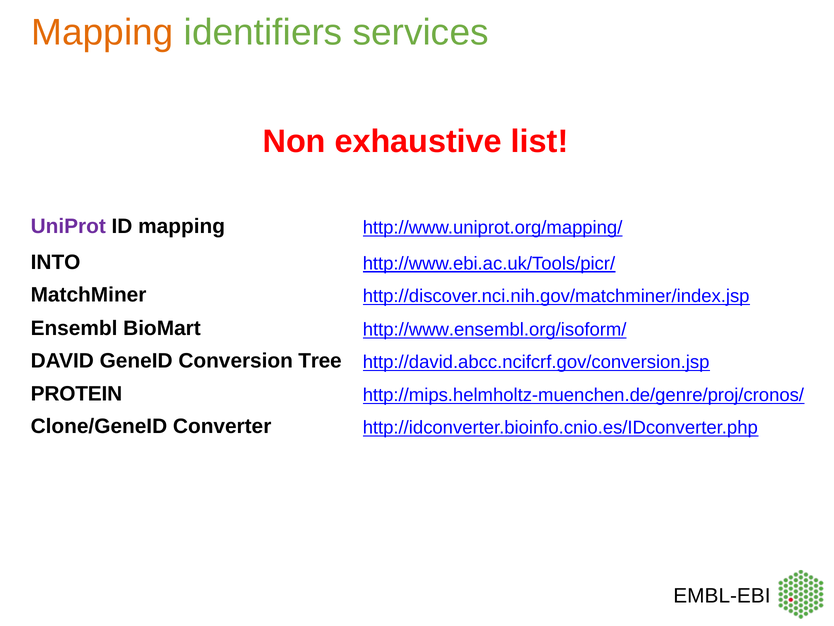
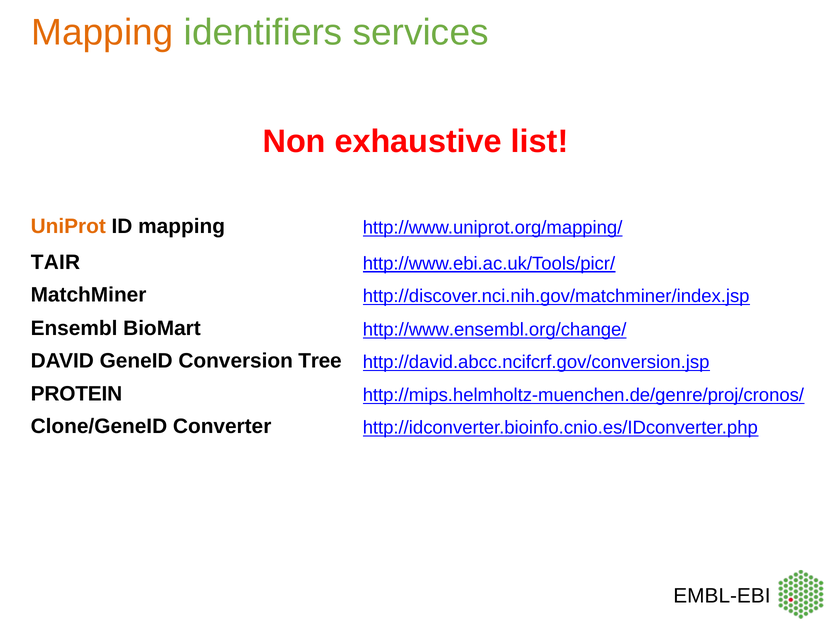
UniProt colour: purple -> orange
INTO: INTO -> TAIR
http://www.ensembl.org/isoform/: http://www.ensembl.org/isoform/ -> http://www.ensembl.org/change/
